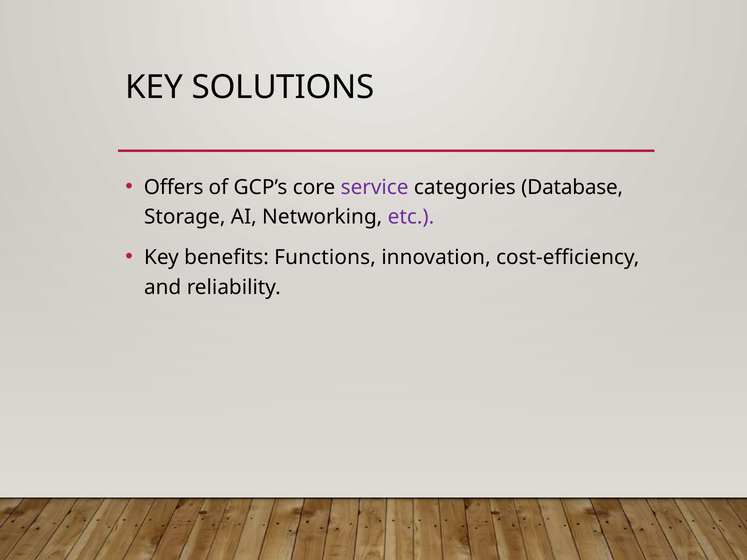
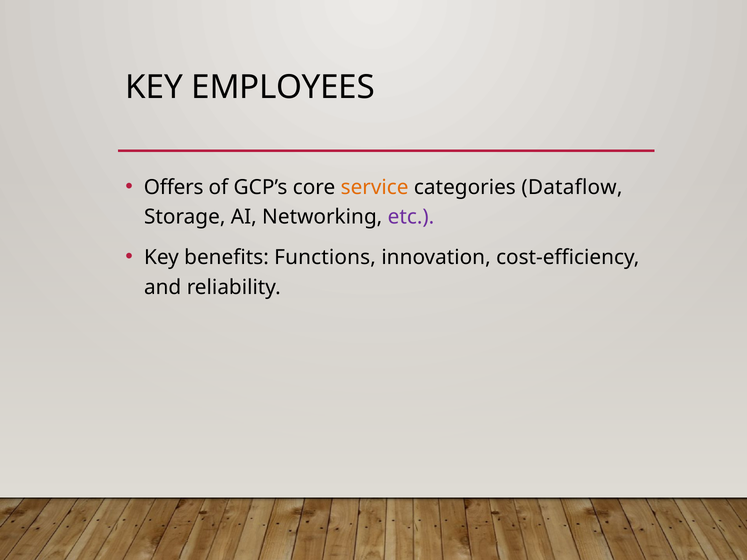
SOLUTIONS: SOLUTIONS -> EMPLOYEES
service colour: purple -> orange
Database: Database -> Dataflow
